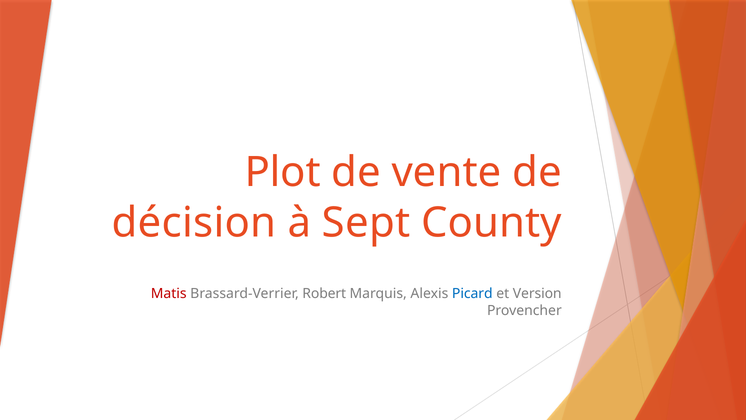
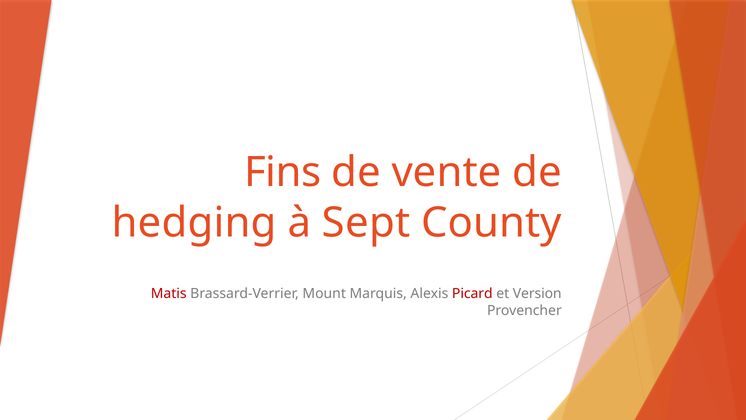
Plot: Plot -> Fins
décision: décision -> hedging
Robert: Robert -> Mount
Picard colour: blue -> red
